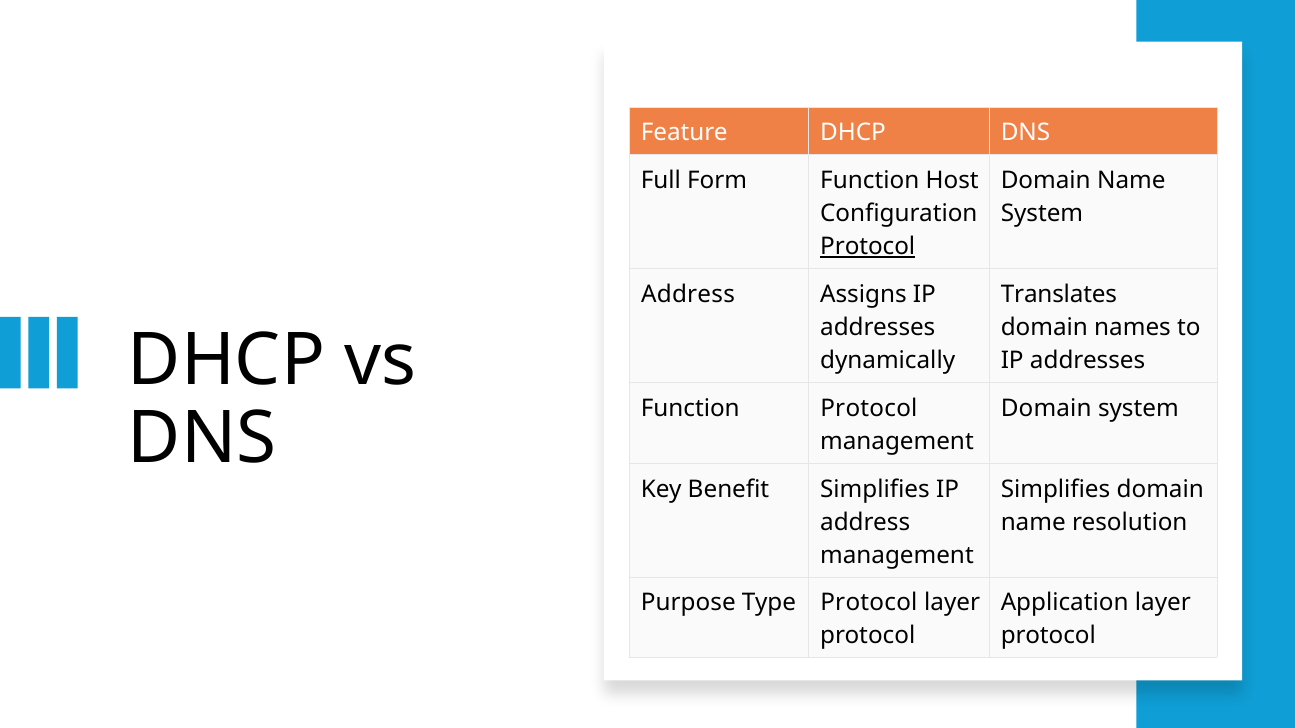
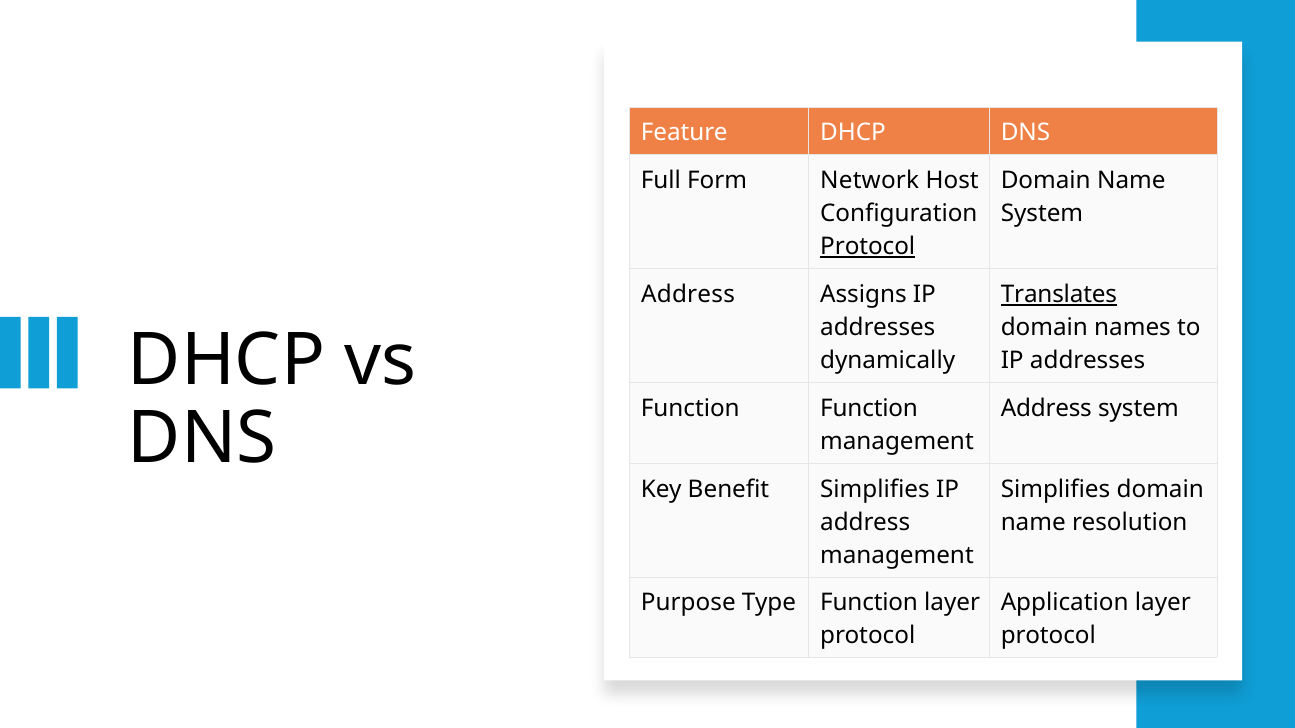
Form Function: Function -> Network
Translates underline: none -> present
Function Protocol: Protocol -> Function
Domain at (1046, 408): Domain -> Address
Type Protocol: Protocol -> Function
